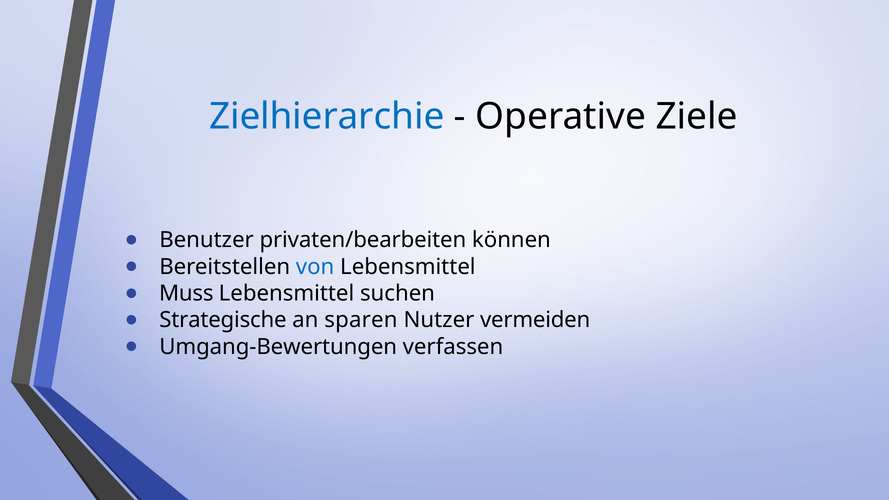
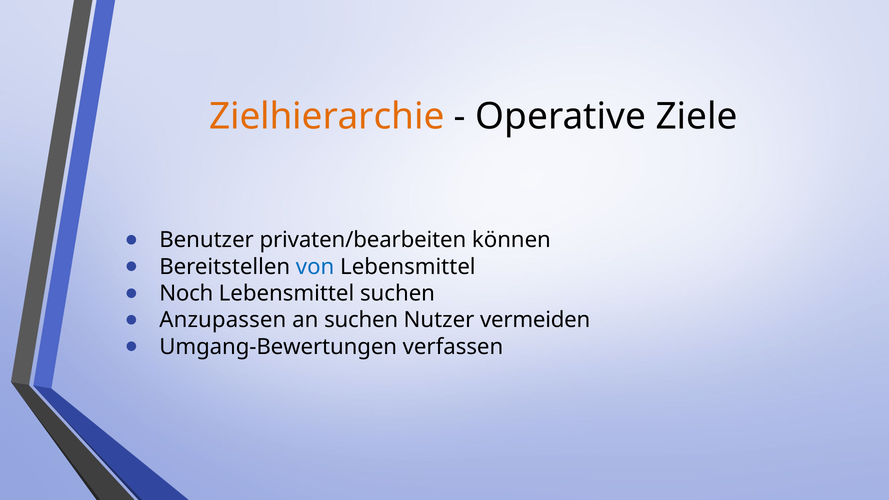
Zielhierarchie colour: blue -> orange
Muss: Muss -> Noch
Strategische: Strategische -> Anzupassen
an sparen: sparen -> suchen
